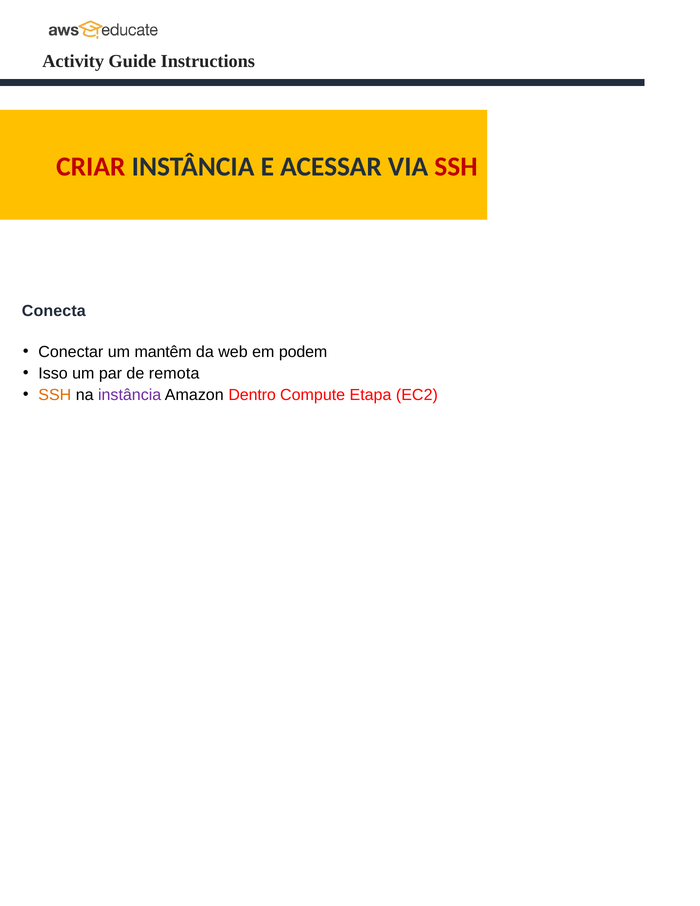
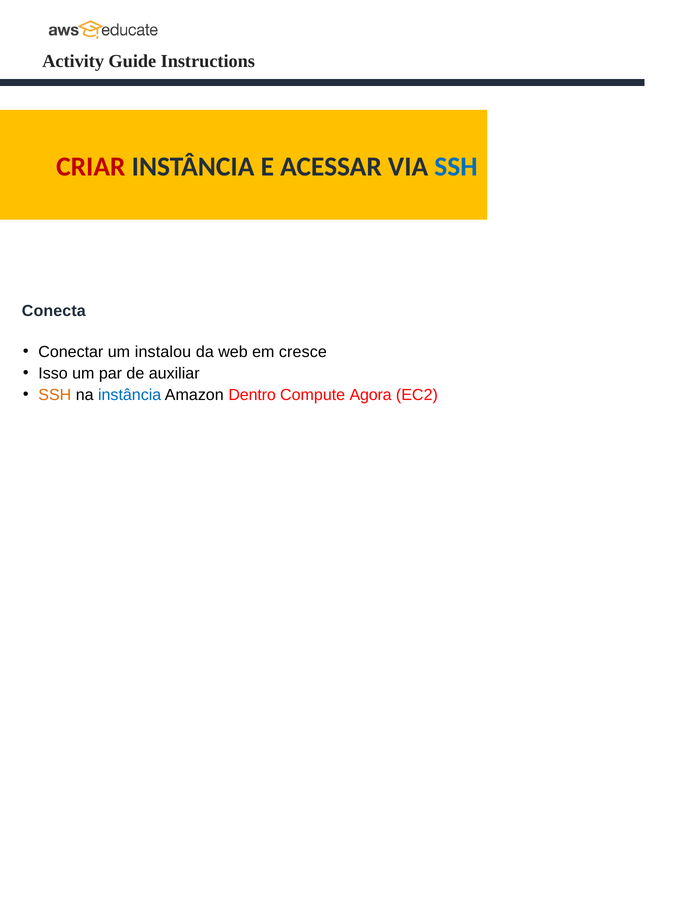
SSH at (456, 167) colour: red -> blue
mantêm: mantêm -> instalou
podem: podem -> cresce
remota: remota -> auxiliar
instância at (130, 395) colour: purple -> blue
Etapa: Etapa -> Agora
